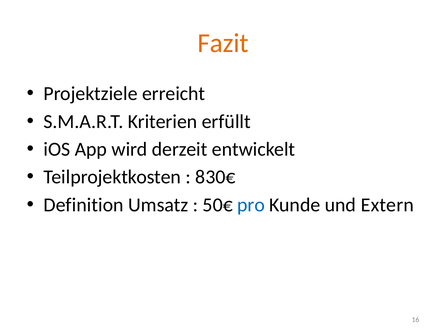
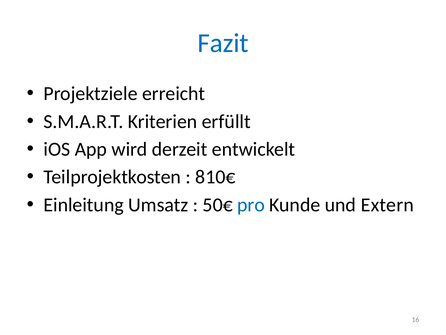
Fazit colour: orange -> blue
830€: 830€ -> 810€
Definition: Definition -> Einleitung
